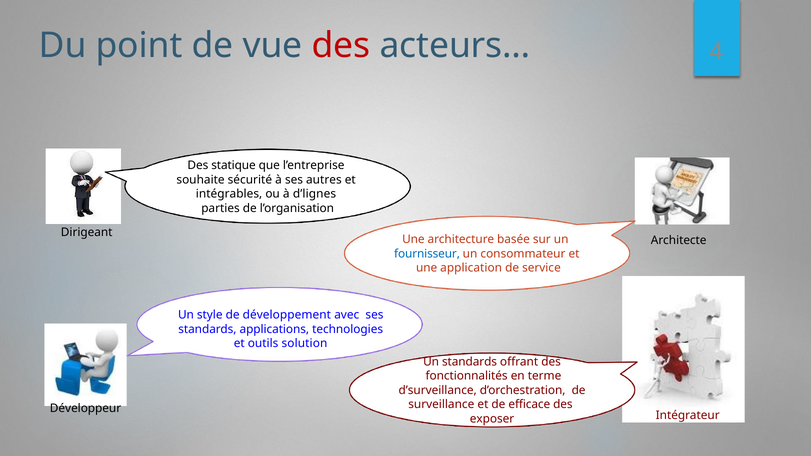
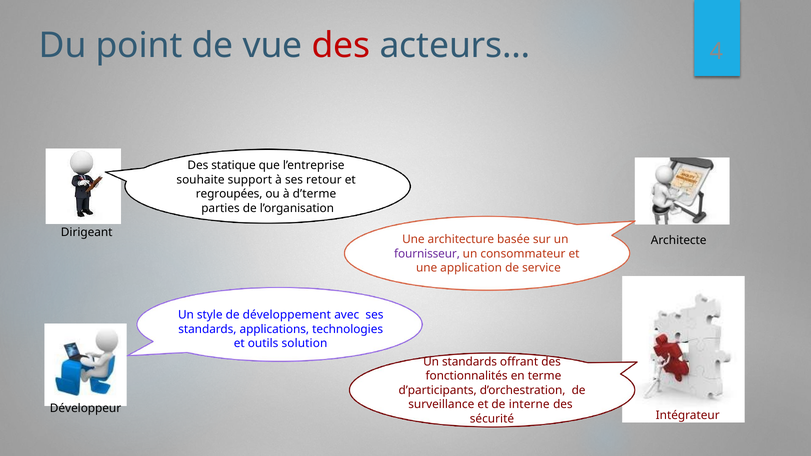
sécurité: sécurité -> support
autres: autres -> retour
intégrables: intégrables -> regroupées
d’lignes: d’lignes -> d’terme
fournisseur colour: blue -> purple
d’surveillance: d’surveillance -> d’participants
efficace: efficace -> interne
exposer: exposer -> sécurité
